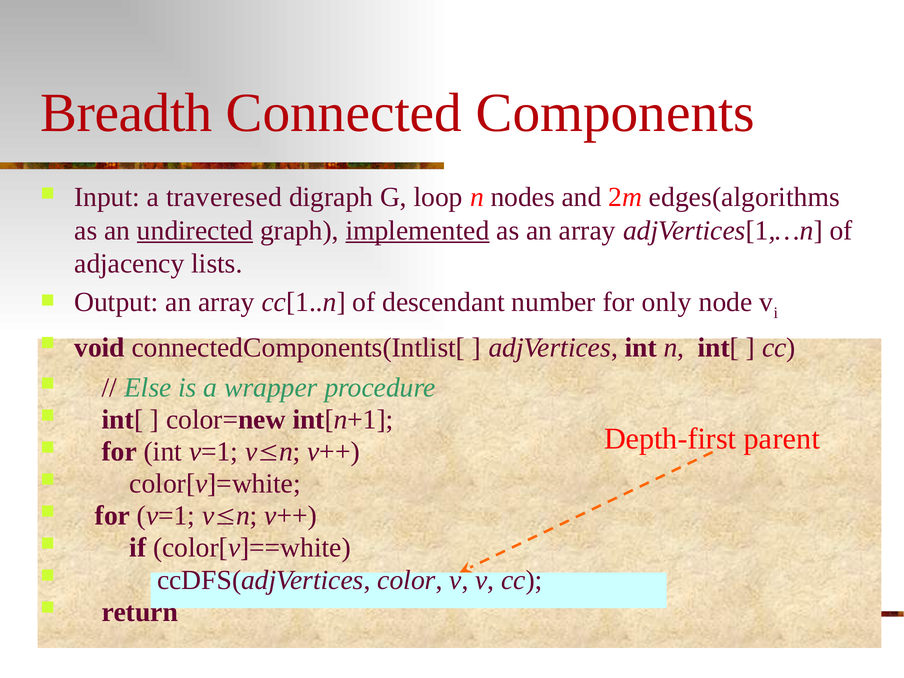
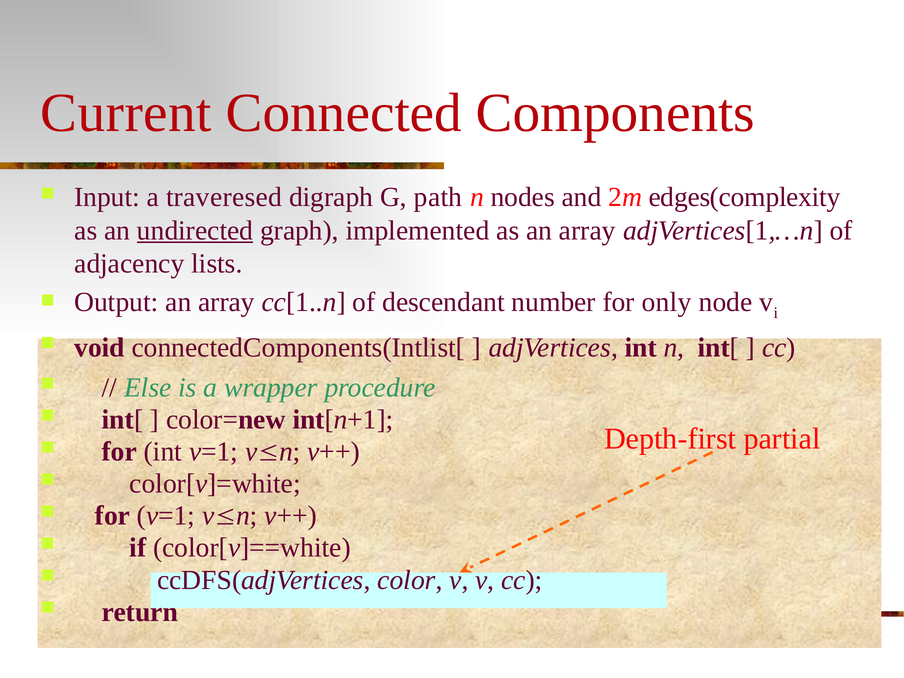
Breadth: Breadth -> Current
loop: loop -> path
edges(algorithms: edges(algorithms -> edges(complexity
implemented underline: present -> none
parent: parent -> partial
